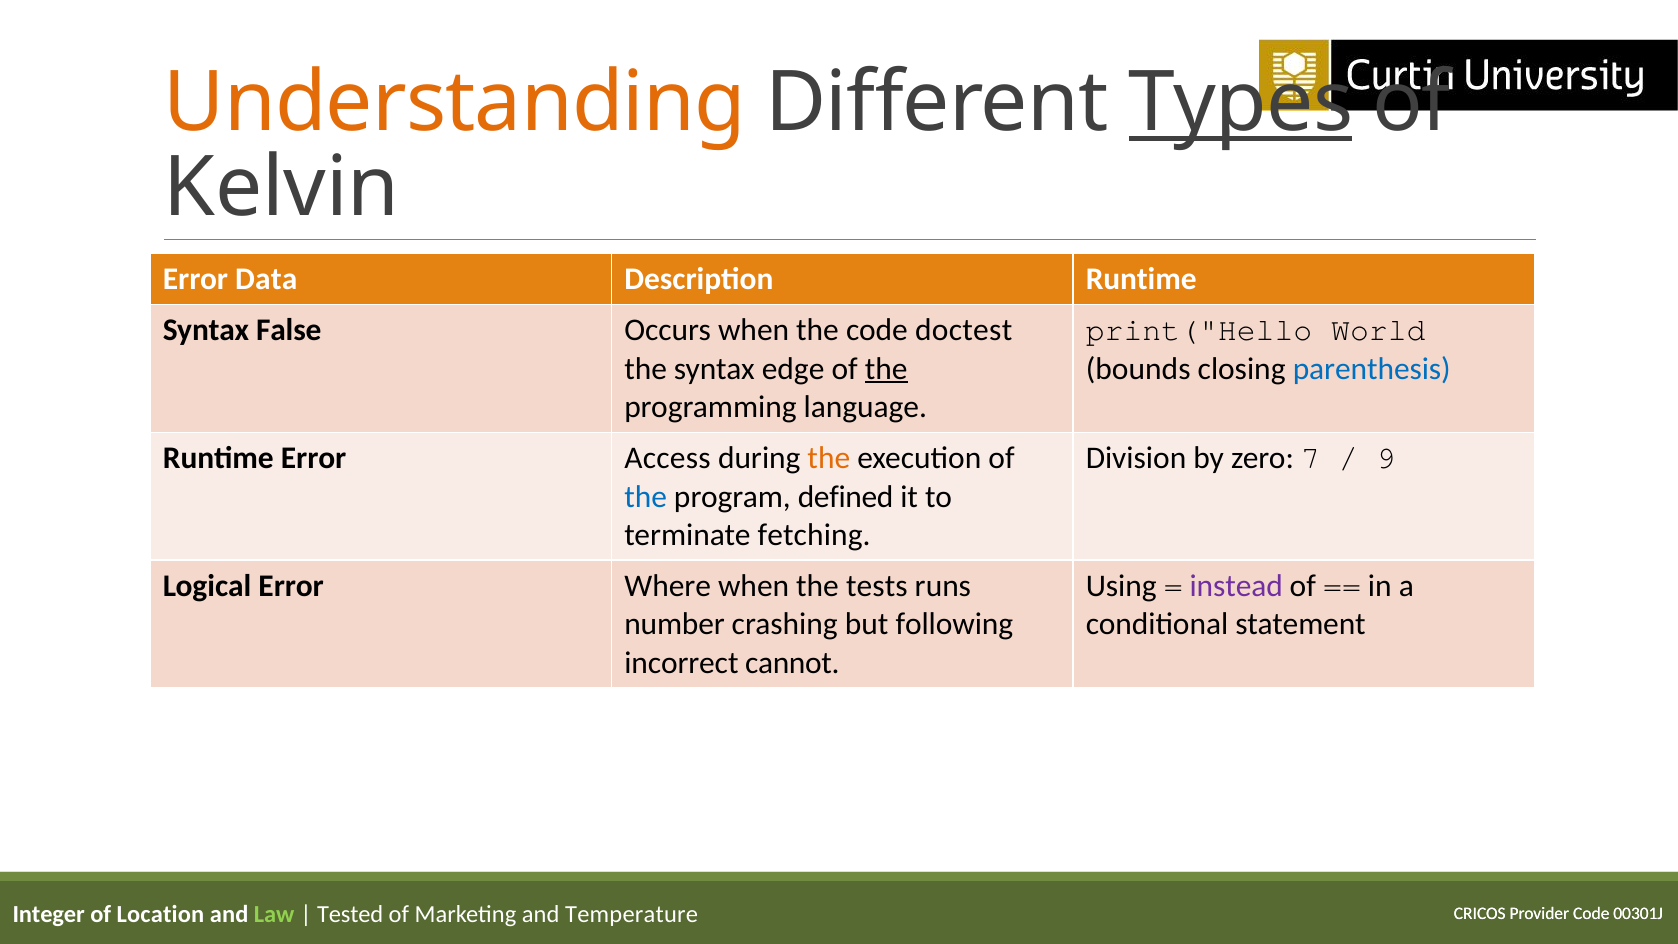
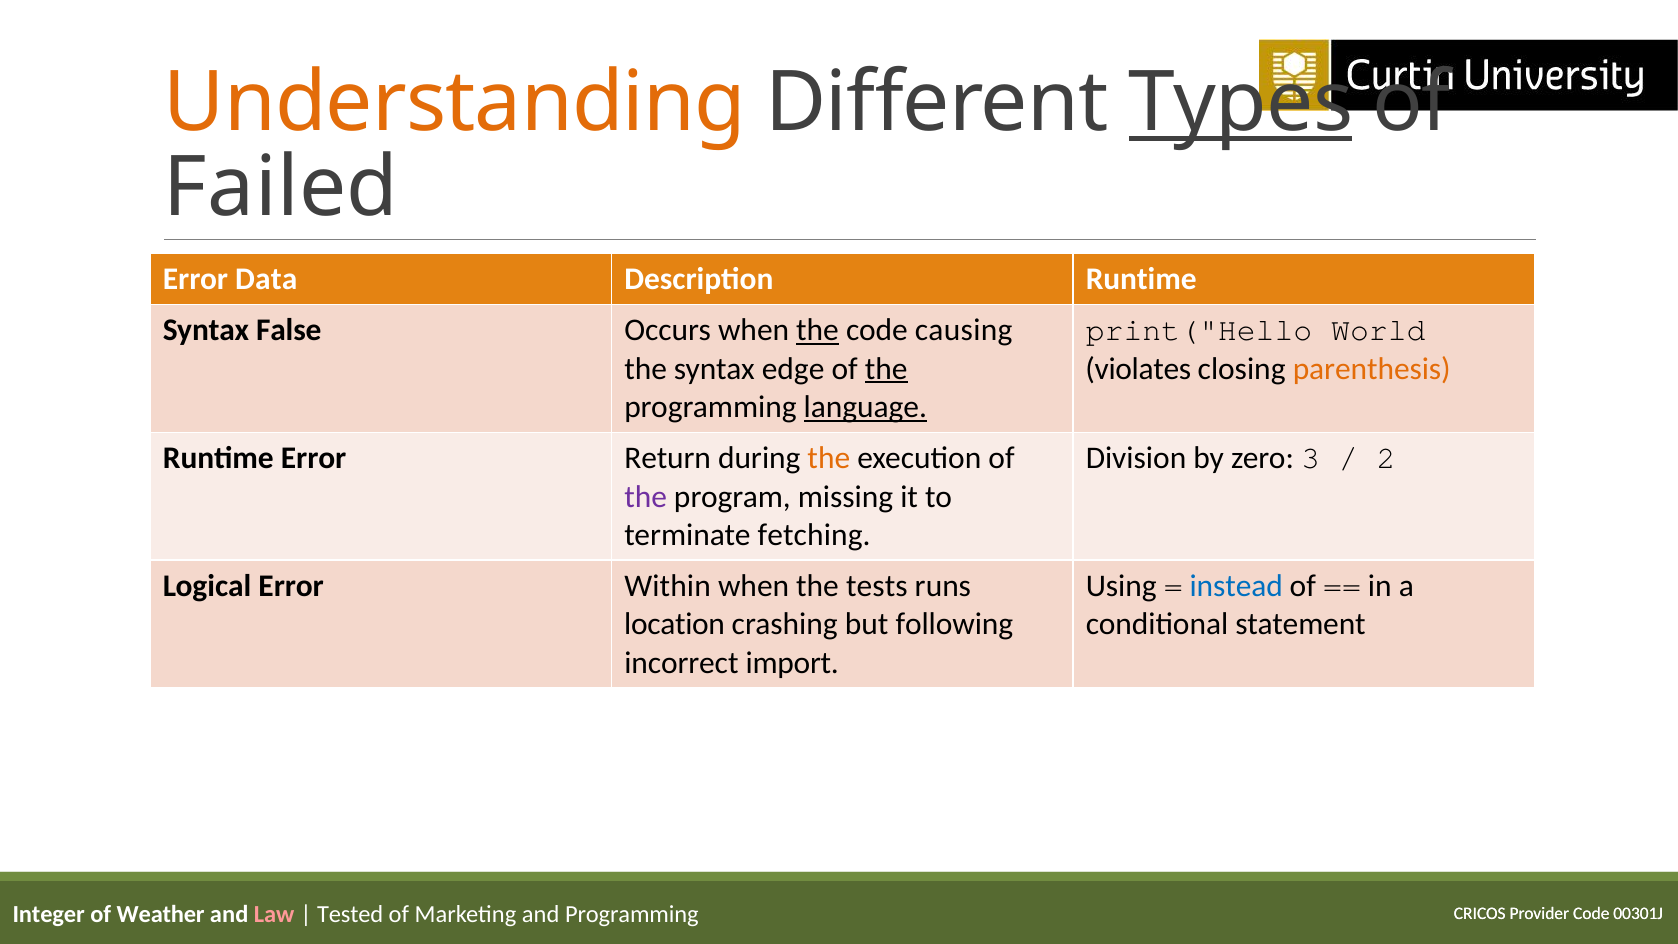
Kelvin: Kelvin -> Failed
the at (817, 330) underline: none -> present
doctest: doctest -> causing
bounds: bounds -> violates
parenthesis colour: blue -> orange
language underline: none -> present
Access: Access -> Return
7: 7 -> 3
9: 9 -> 2
the at (646, 497) colour: blue -> purple
defined: defined -> missing
Where: Where -> Within
instead colour: purple -> blue
number: number -> location
cannot: cannot -> import
Location: Location -> Weather
Law colour: light green -> pink
and Temperature: Temperature -> Programming
